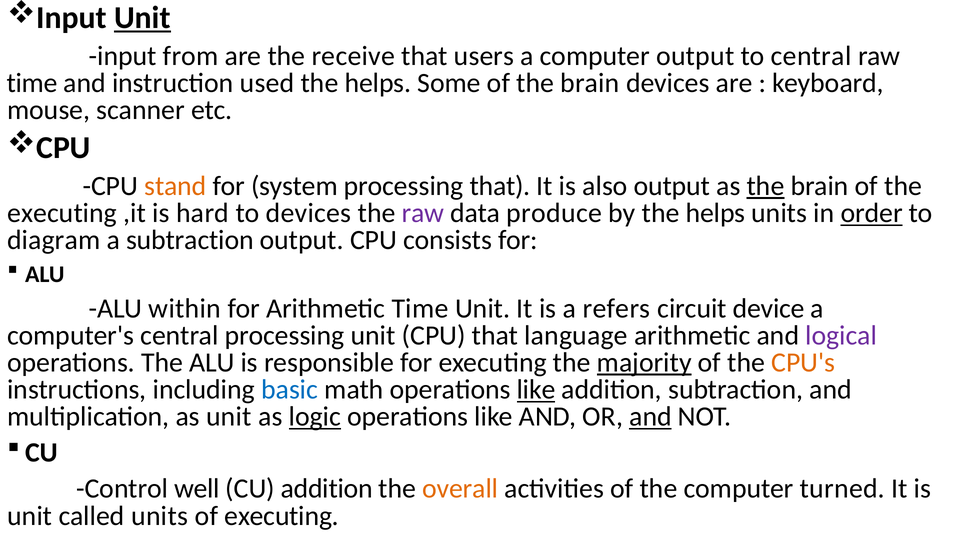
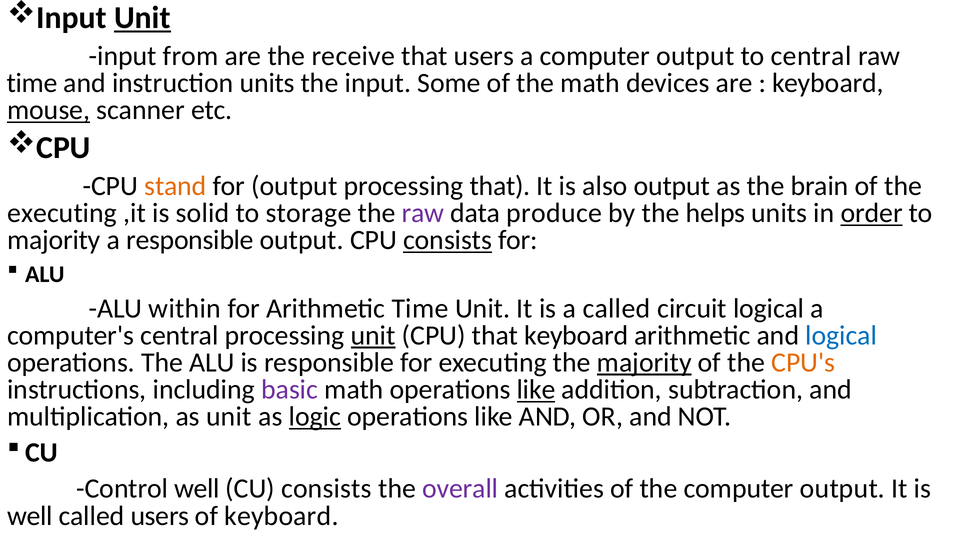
instruction used: used -> units
helps at (378, 83): helps -> input
of the brain: brain -> math
mouse underline: none -> present
for system: system -> output
the at (766, 186) underline: present -> none
hard: hard -> solid
to devices: devices -> storage
diagram at (54, 240): diagram -> majority
a subtraction: subtraction -> responsible
consists at (448, 240) underline: none -> present
a refers: refers -> called
circuit device: device -> logical
unit at (373, 335) underline: none -> present
that language: language -> keyboard
logical at (841, 335) colour: purple -> blue
basic colour: blue -> purple
and at (650, 416) underline: present -> none
CU addition: addition -> consists
overall colour: orange -> purple
the computer turned: turned -> output
unit at (30, 516): unit -> well
called units: units -> users
of executing: executing -> keyboard
